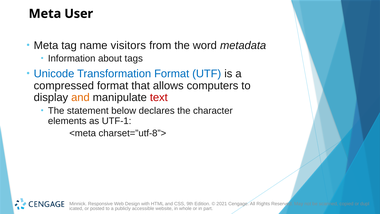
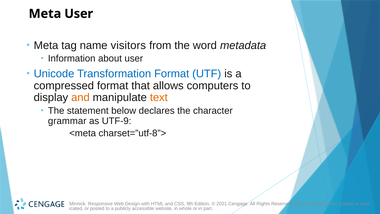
about tags: tags -> user
text colour: red -> orange
elements: elements -> grammar
UTF-1: UTF-1 -> UTF-9
